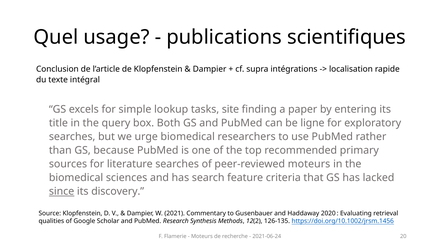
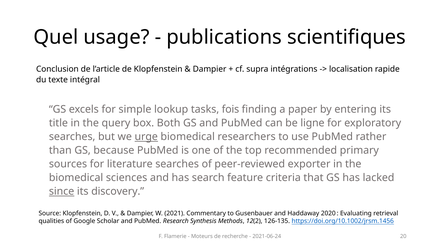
site: site -> fois
urge underline: none -> present
peer-reviewed moteurs: moteurs -> exporter
